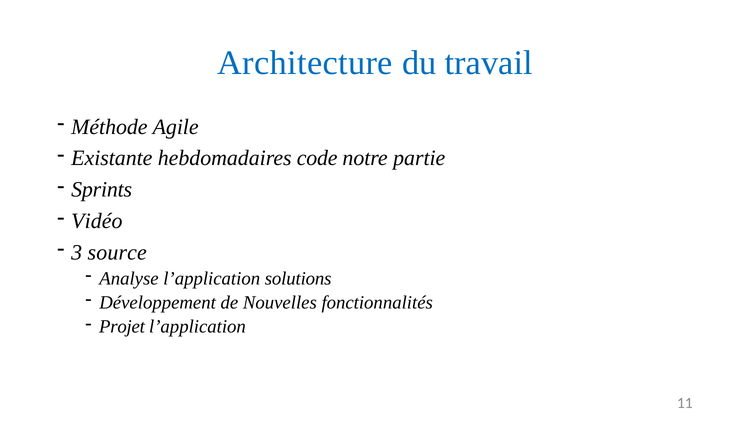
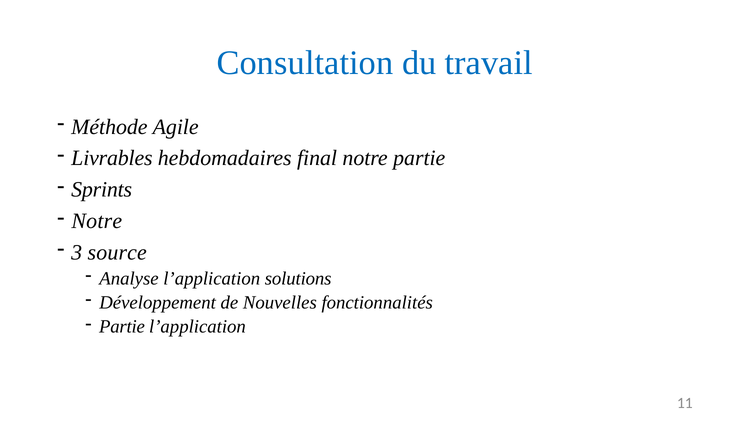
Architecture: Architecture -> Consultation
Existante: Existante -> Livrables
code: code -> final
Vidéo at (97, 221): Vidéo -> Notre
Projet at (122, 327): Projet -> Partie
